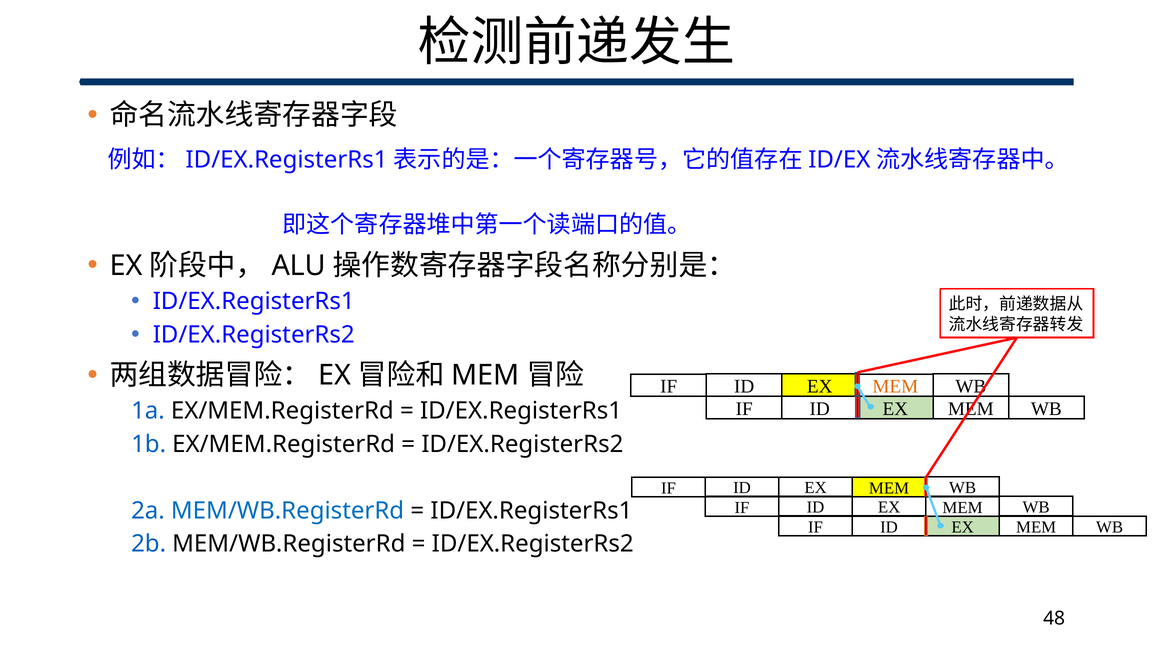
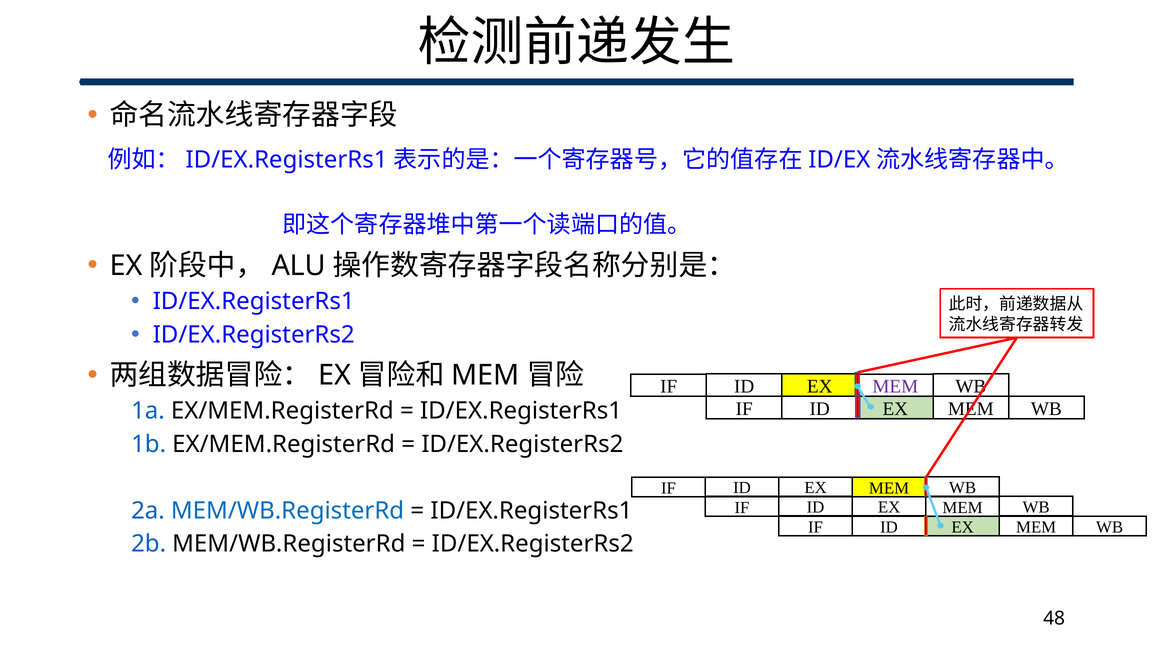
MEM at (895, 386) colour: orange -> purple
